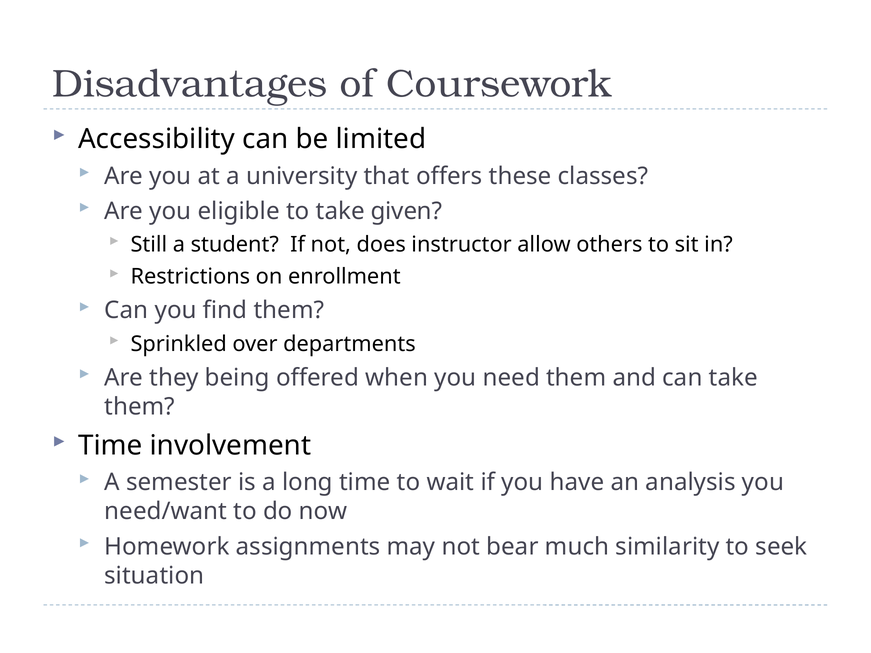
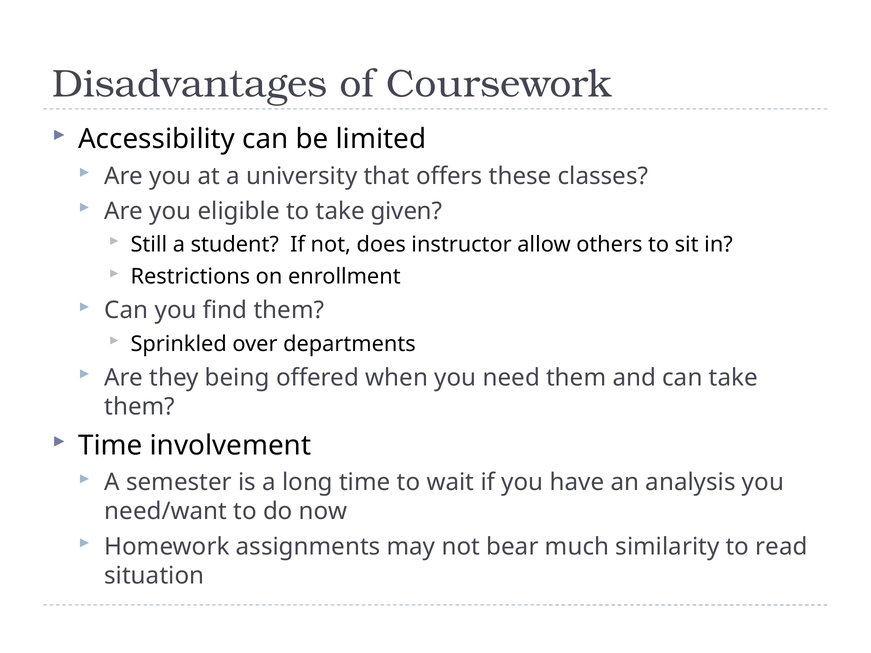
seek: seek -> read
